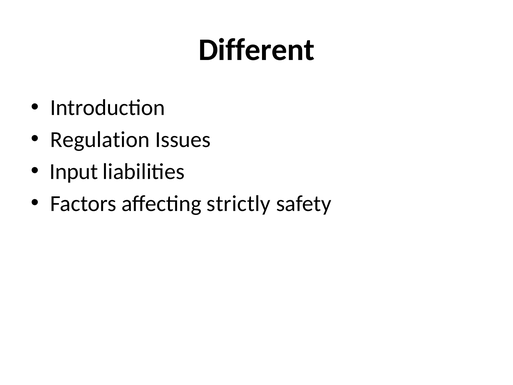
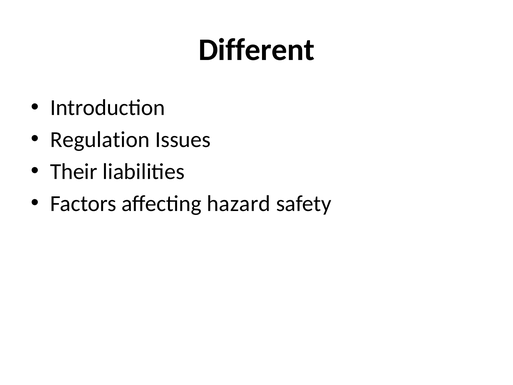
Input: Input -> Their
strictly: strictly -> hazard
